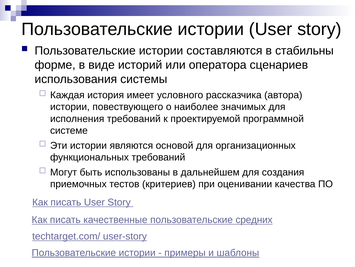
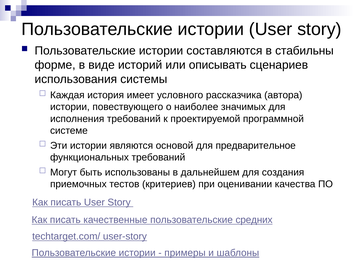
оператора: оператора -> описывать
организационных: организационных -> предварительное
